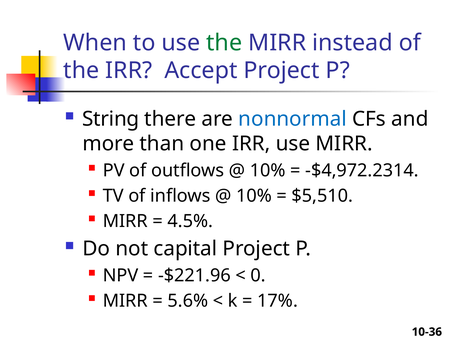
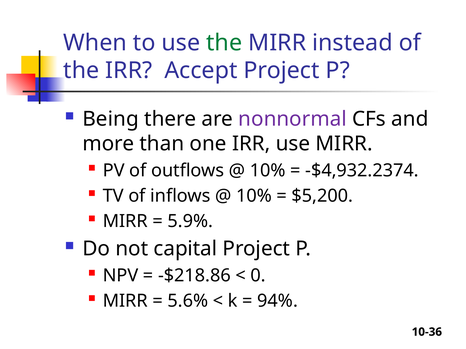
String: String -> Being
nonnormal colour: blue -> purple
-$4,972.2314: -$4,972.2314 -> -$4,932.2374
$5,510: $5,510 -> $5,200
4.5%: 4.5% -> 5.9%
-$221.96: -$221.96 -> -$218.86
17%: 17% -> 94%
